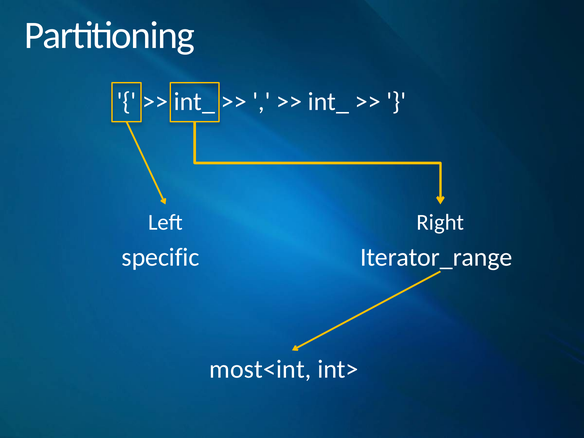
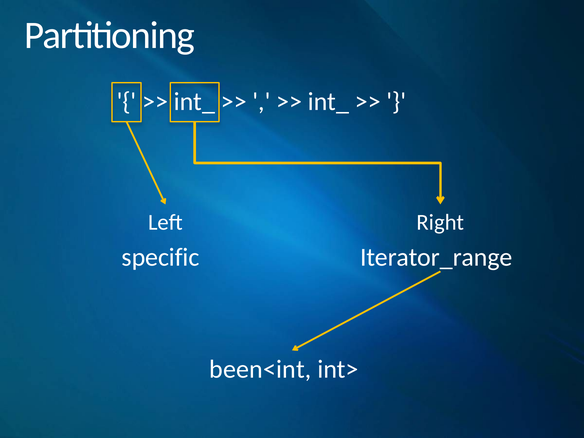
most<int: most<int -> been<int
